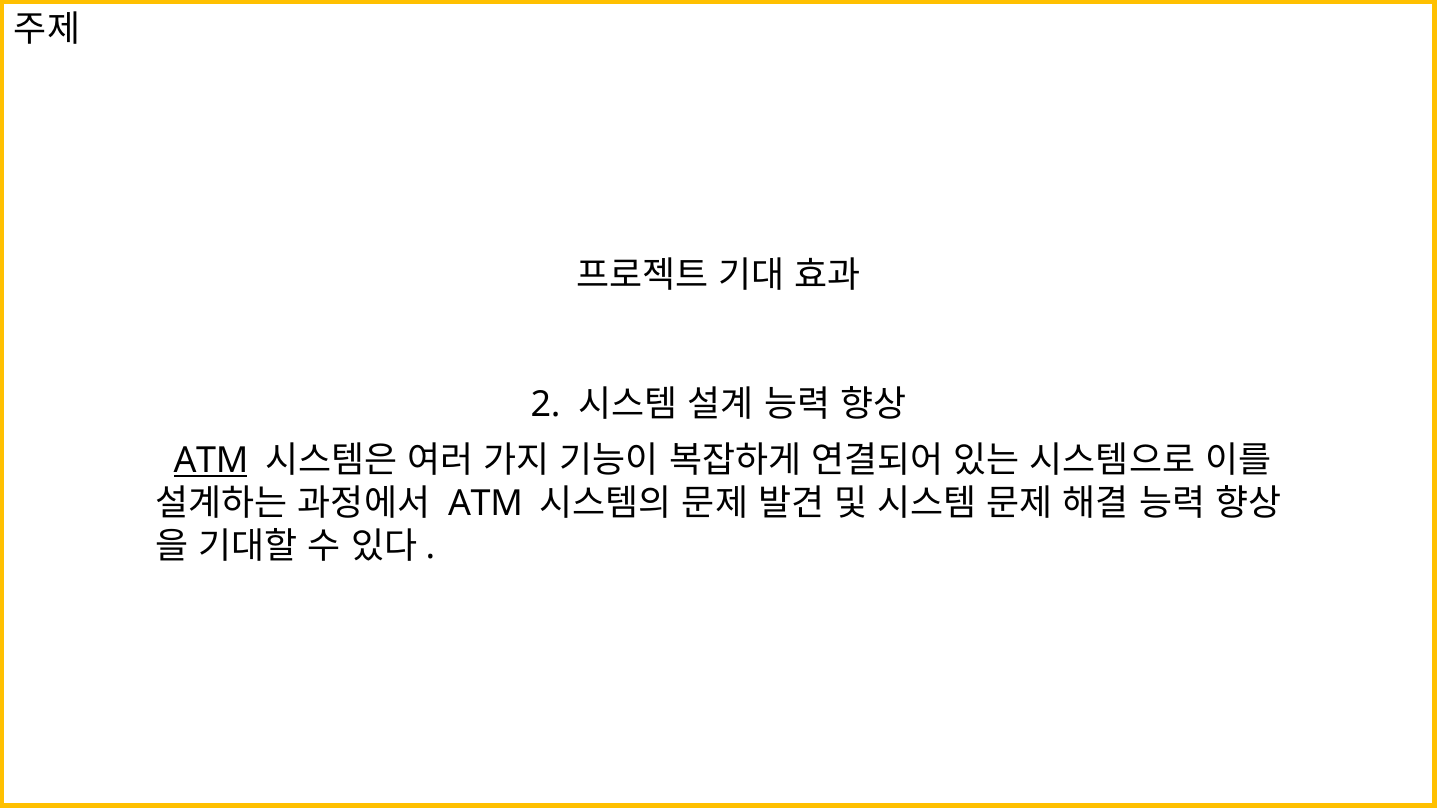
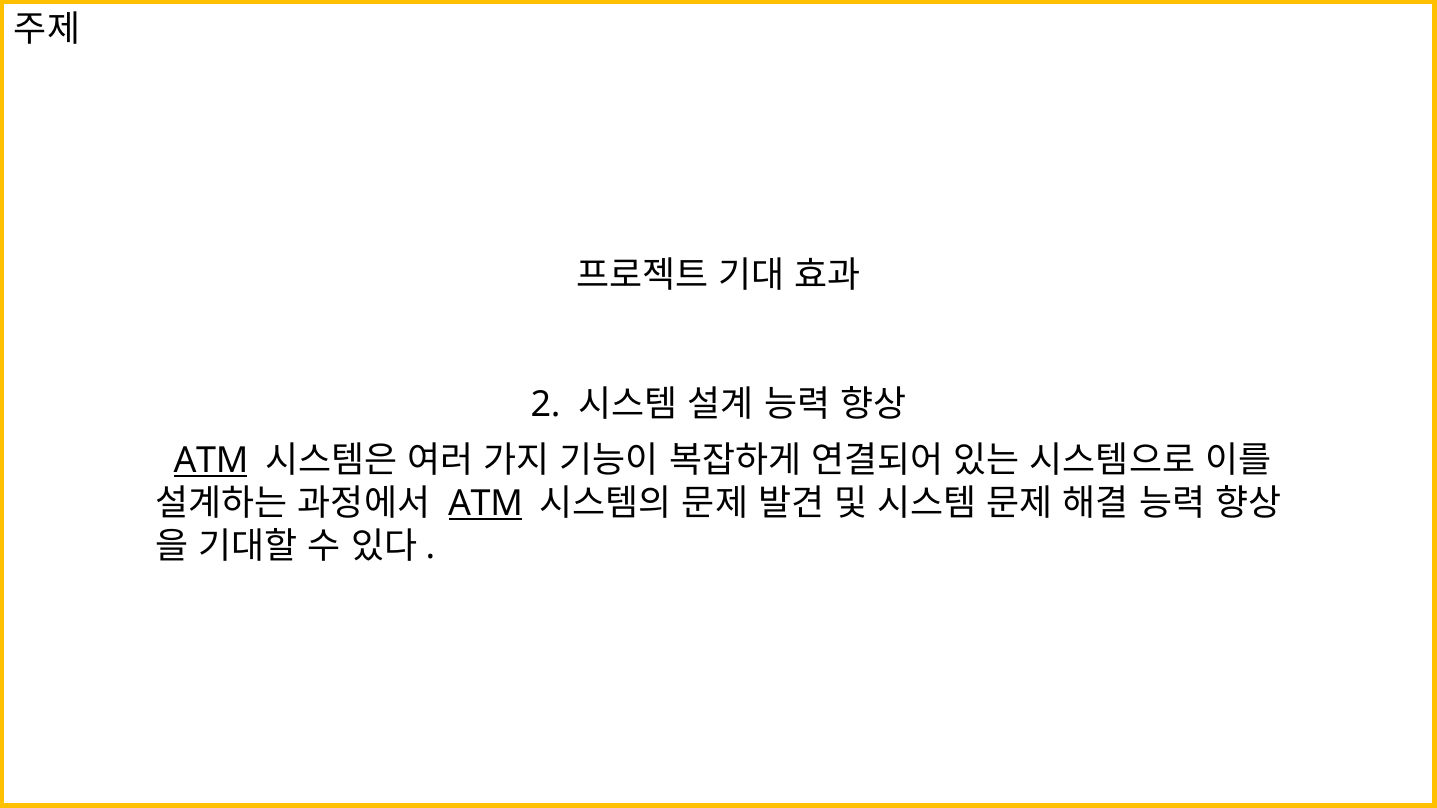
ATM at (485, 504) underline: none -> present
